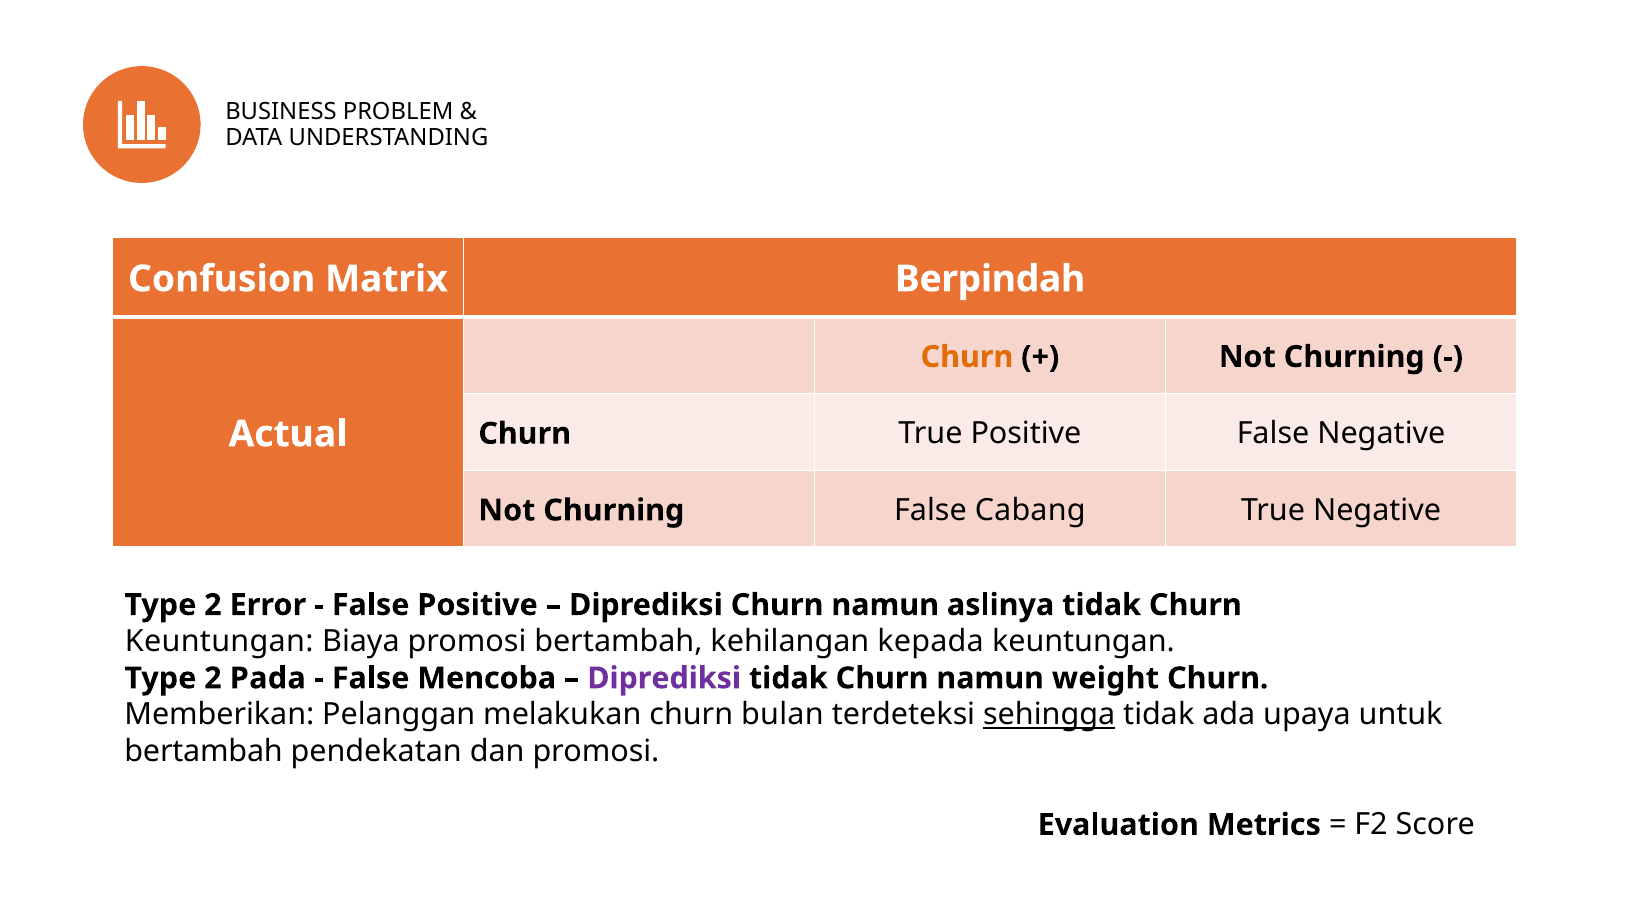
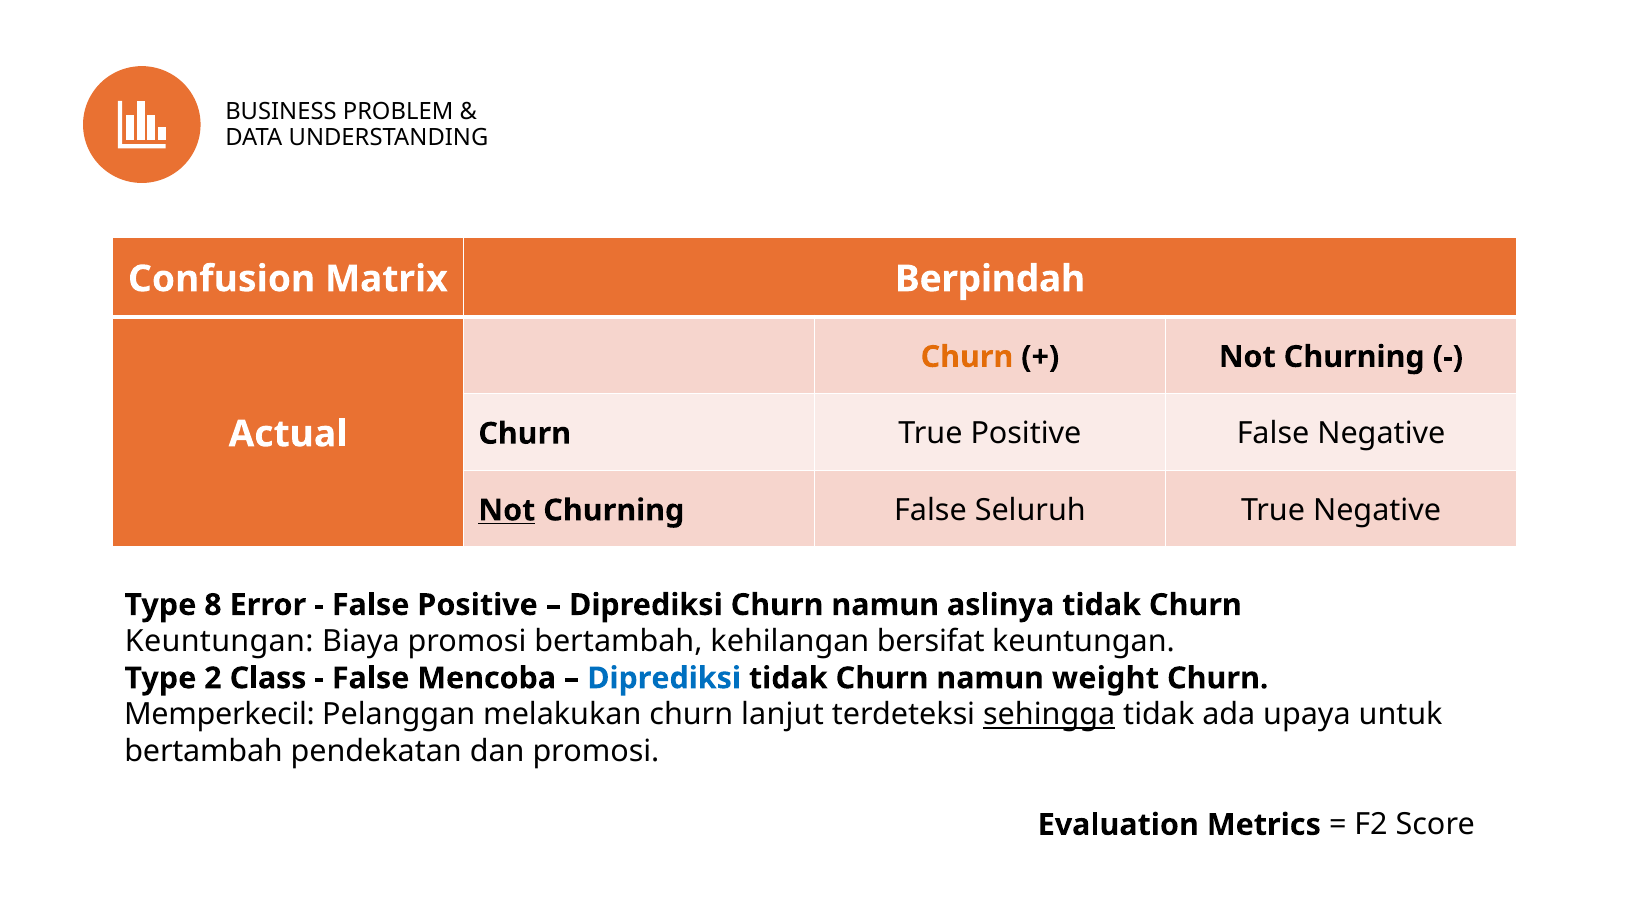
Not at (507, 511) underline: none -> present
Cabang: Cabang -> Seluruh
2 at (213, 605): 2 -> 8
kepada: kepada -> bersifat
Pada: Pada -> Class
Diprediksi at (664, 678) colour: purple -> blue
Memberikan: Memberikan -> Memperkecil
bulan: bulan -> lanjut
